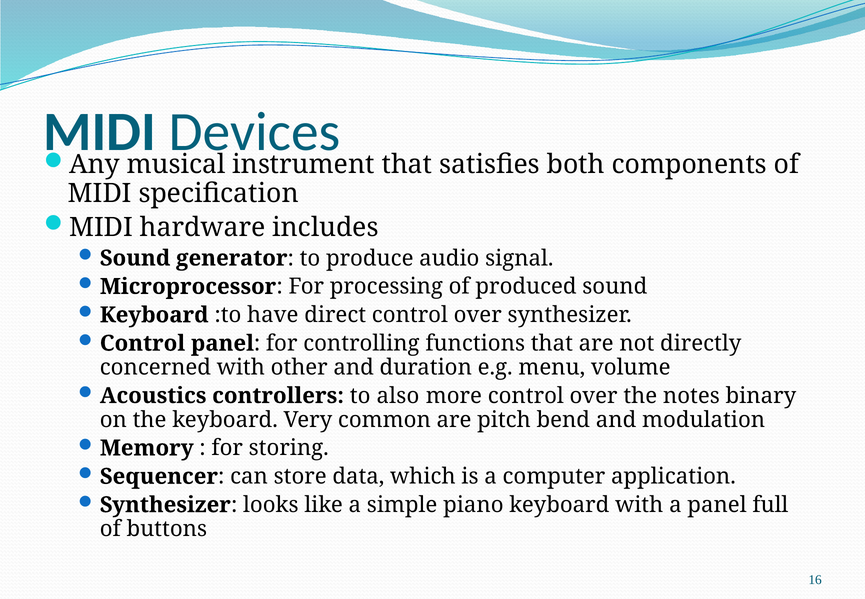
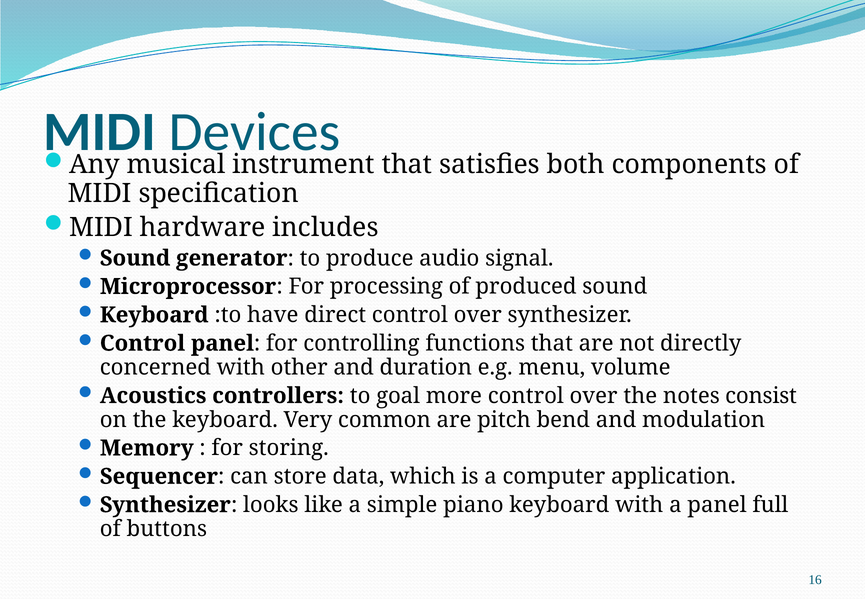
also: also -> goal
binary: binary -> consist
